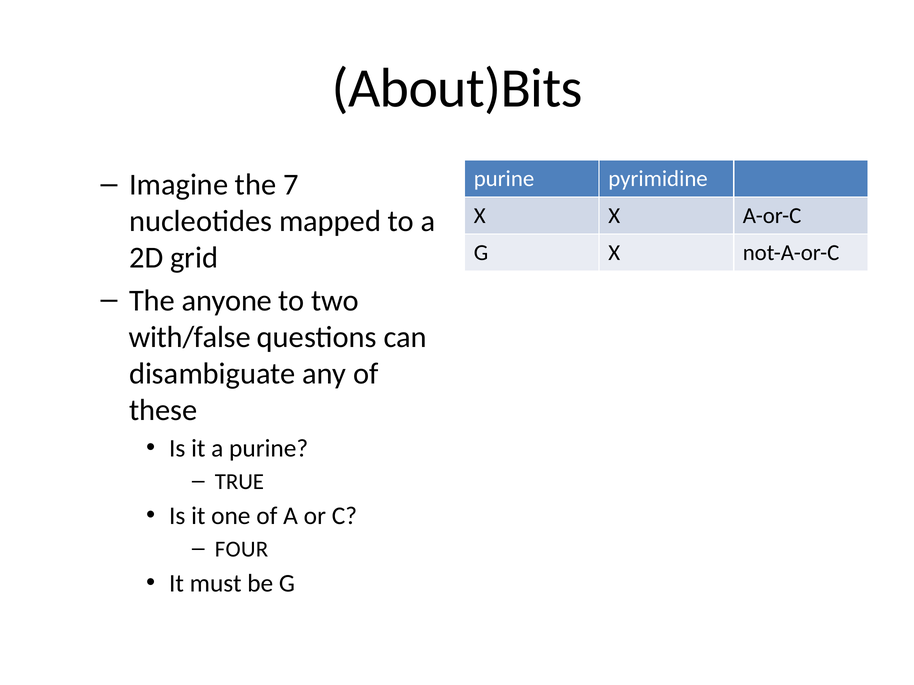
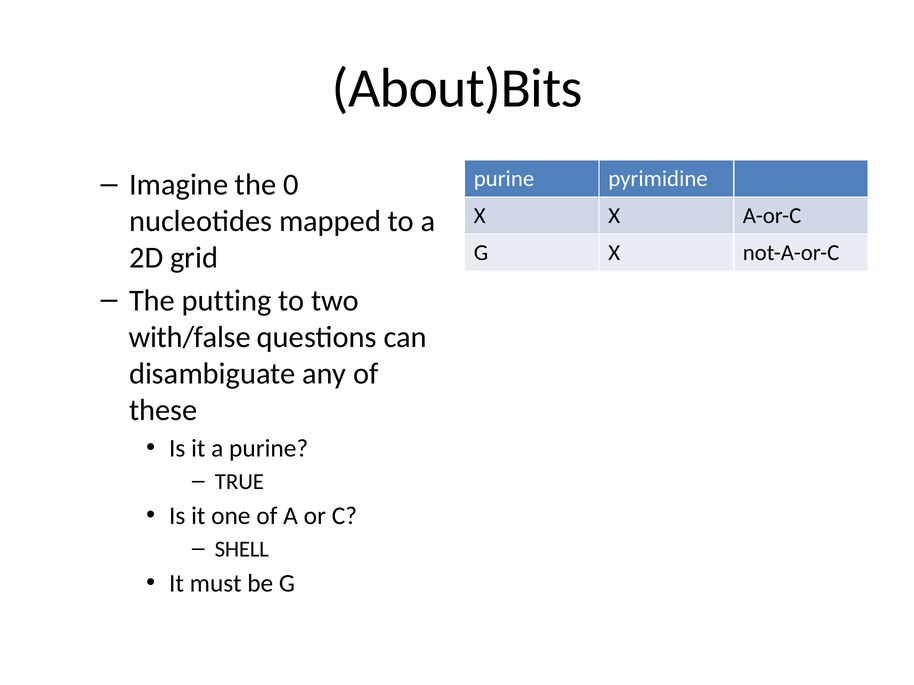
7: 7 -> 0
anyone: anyone -> putting
FOUR: FOUR -> SHELL
